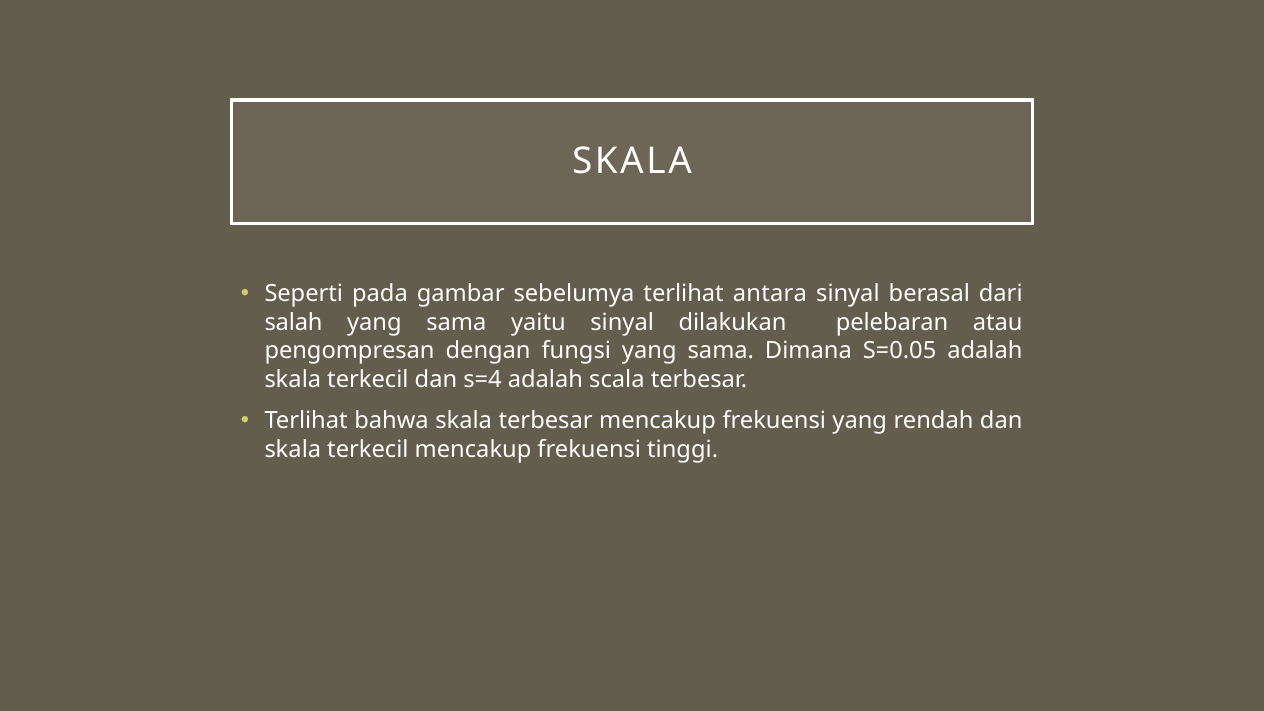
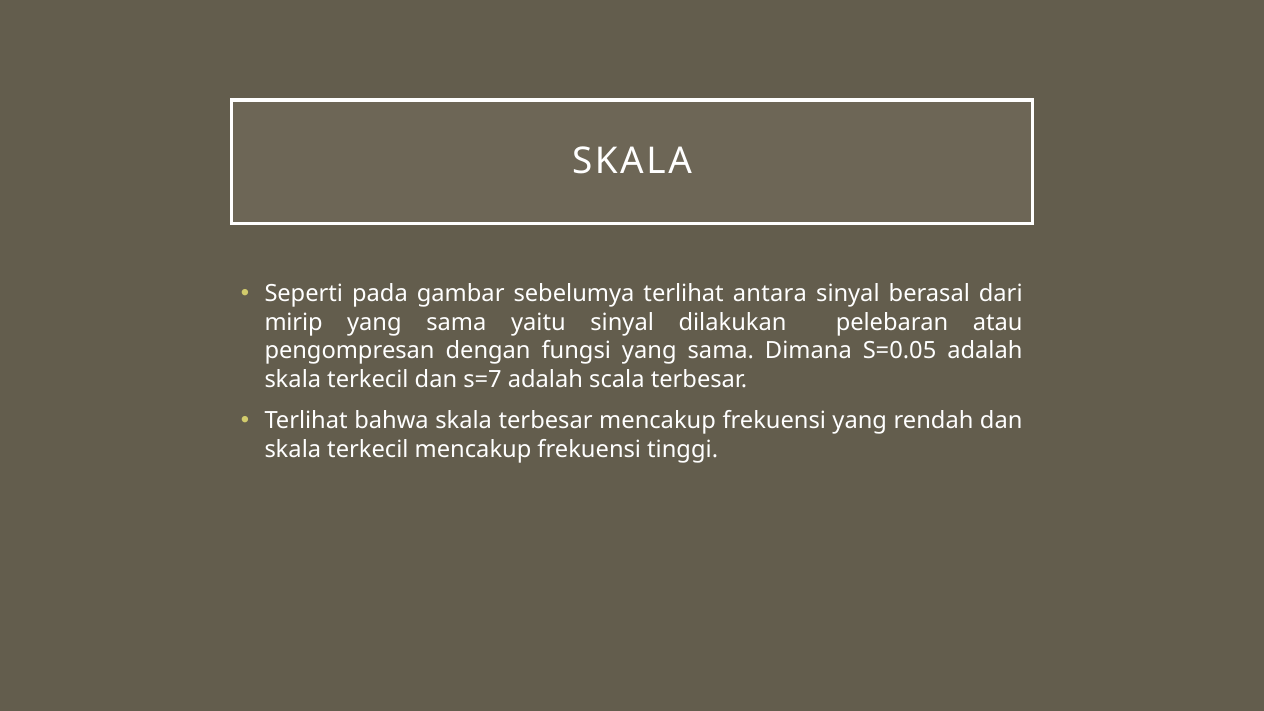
salah: salah -> mirip
s=4: s=4 -> s=7
